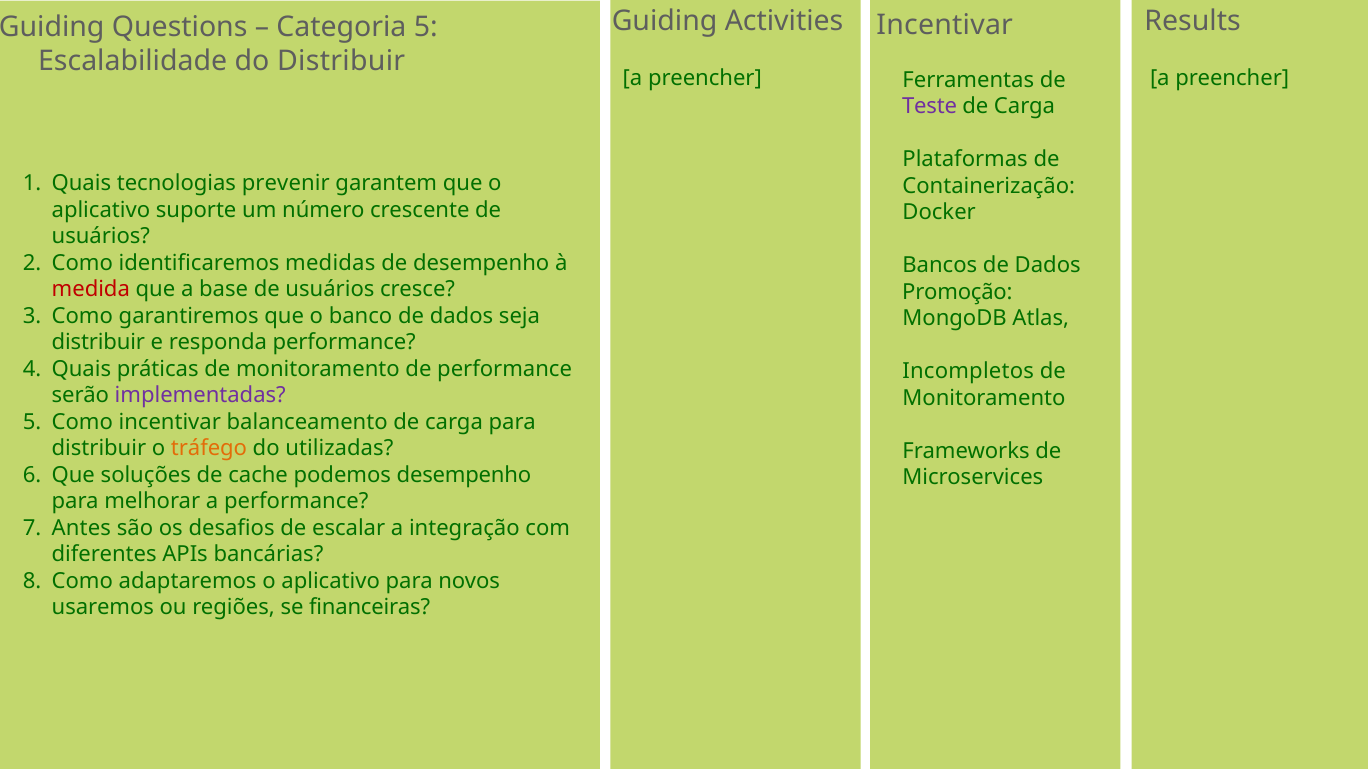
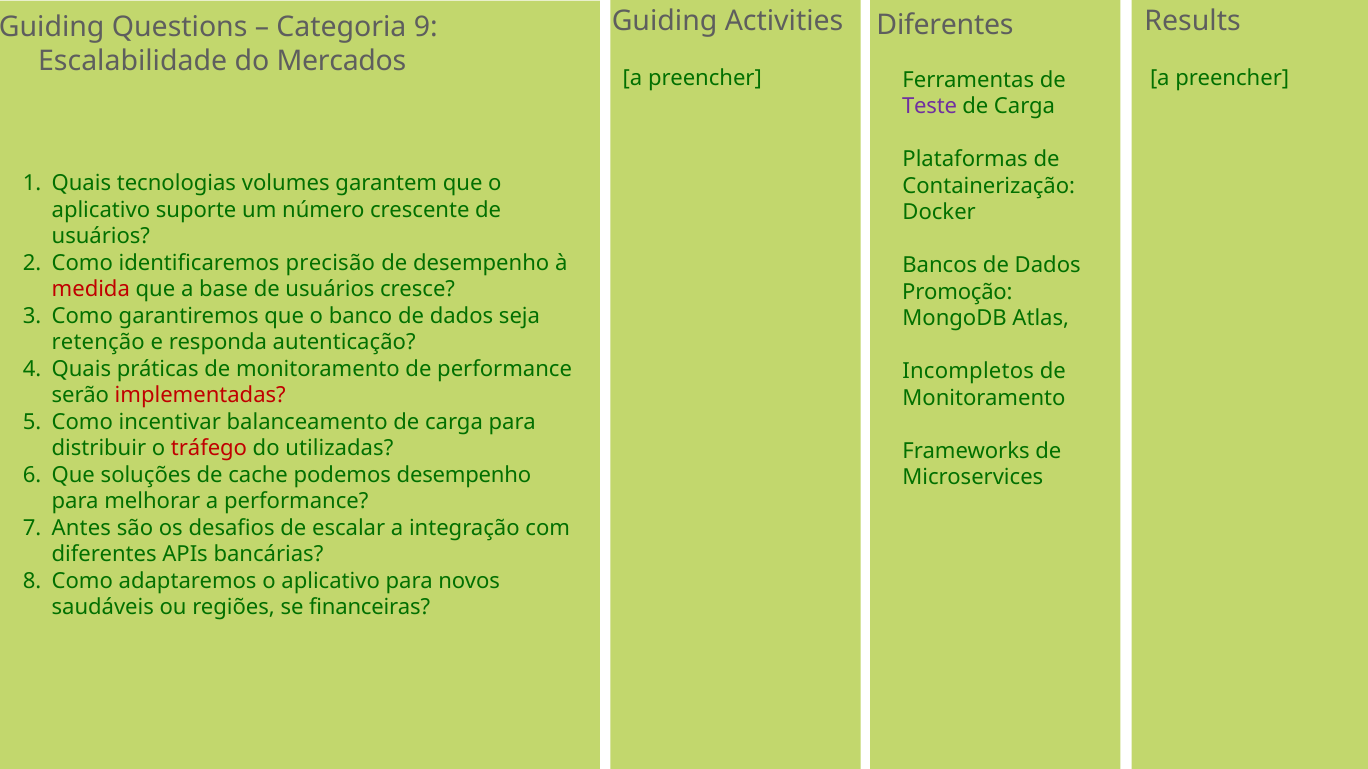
Incentivar at (945, 25): Incentivar -> Diferentes
Categoria 5: 5 -> 9
do Distribuir: Distribuir -> Mercados
prevenir: prevenir -> volumes
medidas: medidas -> precisão
distribuir at (98, 343): distribuir -> retenção
responda performance: performance -> autenticação
implementadas colour: purple -> red
tráfego colour: orange -> red
usaremos: usaremos -> saudáveis
